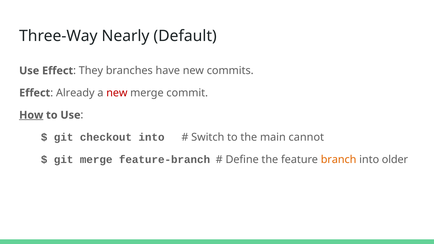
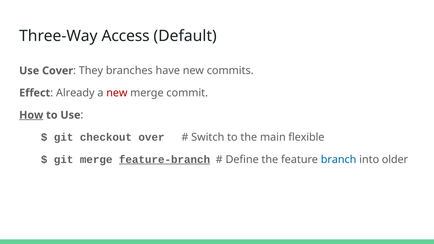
Nearly: Nearly -> Access
Use Effect: Effect -> Cover
checkout into: into -> over
cannot: cannot -> flexible
feature-branch underline: none -> present
branch colour: orange -> blue
